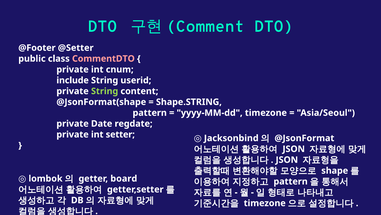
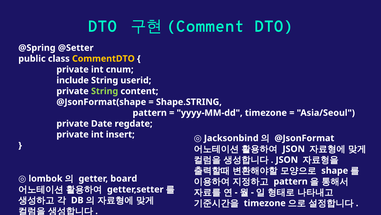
@Footer: @Footer -> @Spring
CommentDTO colour: pink -> yellow
setter: setter -> insert
